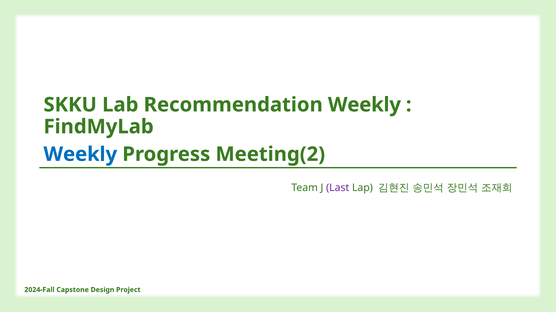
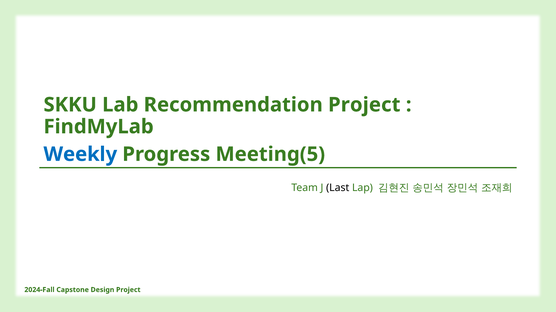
Recommendation Weekly: Weekly -> Project
Meeting(2: Meeting(2 -> Meeting(5
Last colour: purple -> black
